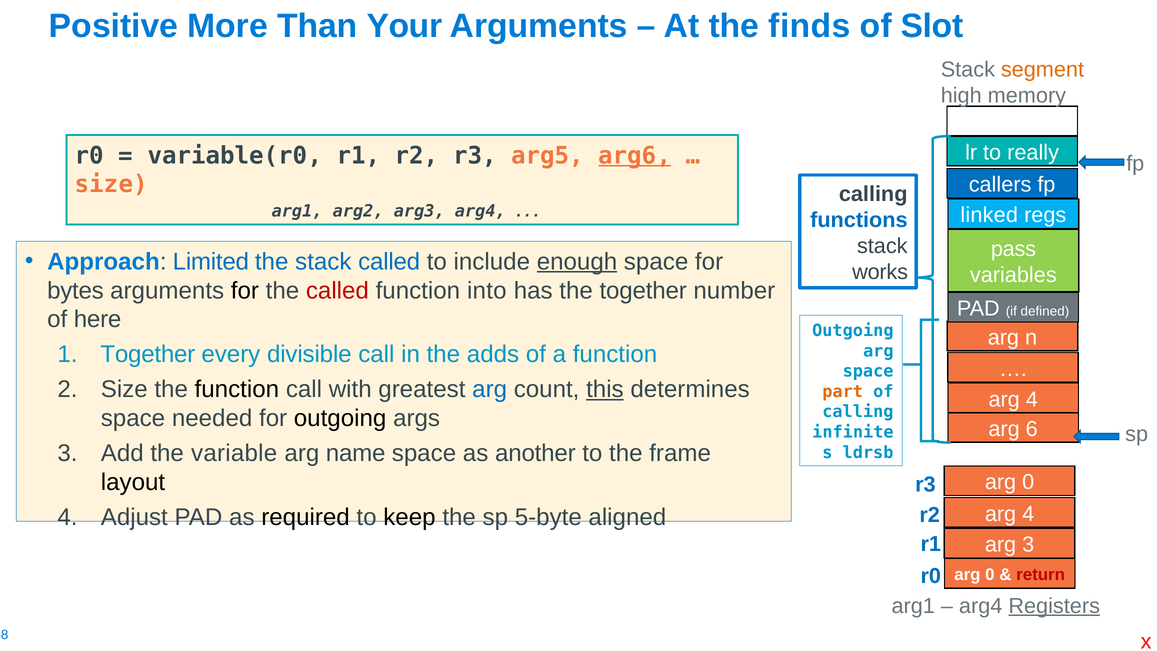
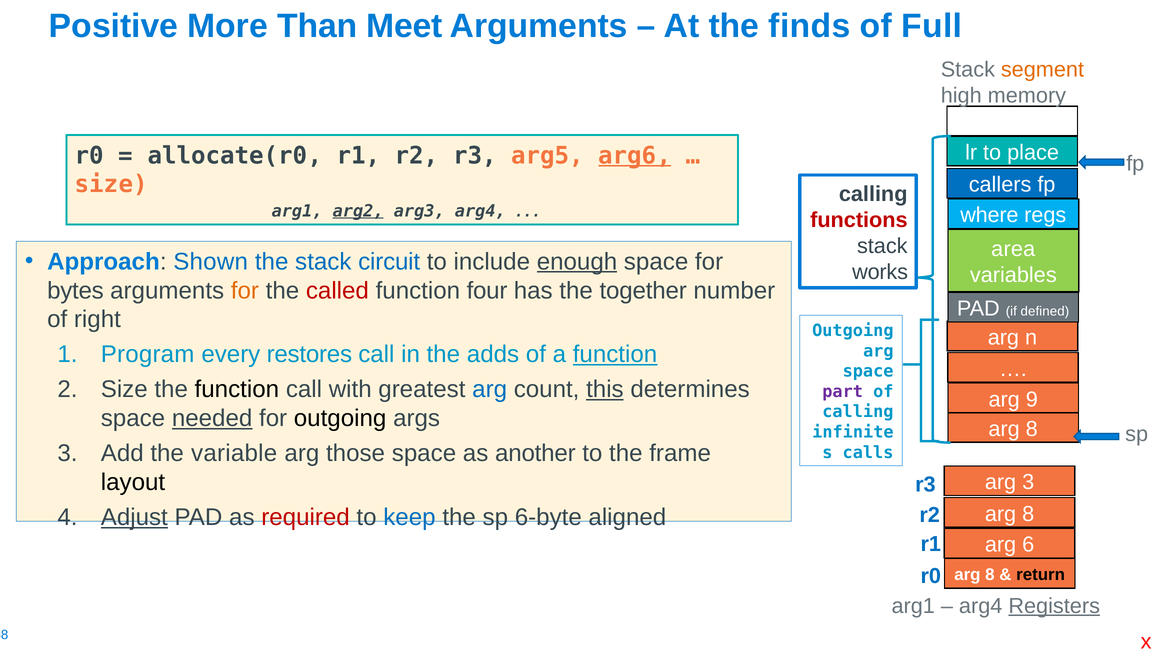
Your: Your -> Meet
Slot: Slot -> Full
really: really -> place
variable(r0: variable(r0 -> allocate(r0
arg2 underline: none -> present
linked: linked -> where
functions colour: blue -> red
pass: pass -> area
Limited: Limited -> Shown
stack called: called -> circuit
for at (245, 290) colour: black -> orange
into: into -> four
here: here -> right
1 Together: Together -> Program
divisible: divisible -> restores
function at (615, 354) underline: none -> present
part colour: orange -> purple
4 at (1032, 399): 4 -> 9
needed underline: none -> present
6 at (1032, 429): 6 -> 8
name: name -> those
ldrsb: ldrsb -> calls
0 at (1028, 482): 0 -> 3
4 at (1028, 514): 4 -> 8
Adjust underline: none -> present
required colour: black -> red
keep colour: black -> blue
5-byte: 5-byte -> 6-byte
arg 3: 3 -> 6
0 at (990, 574): 0 -> 8
return colour: red -> black
